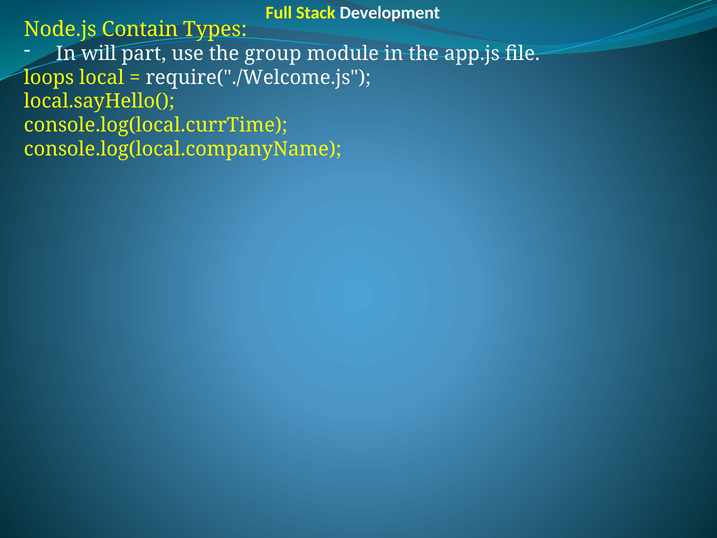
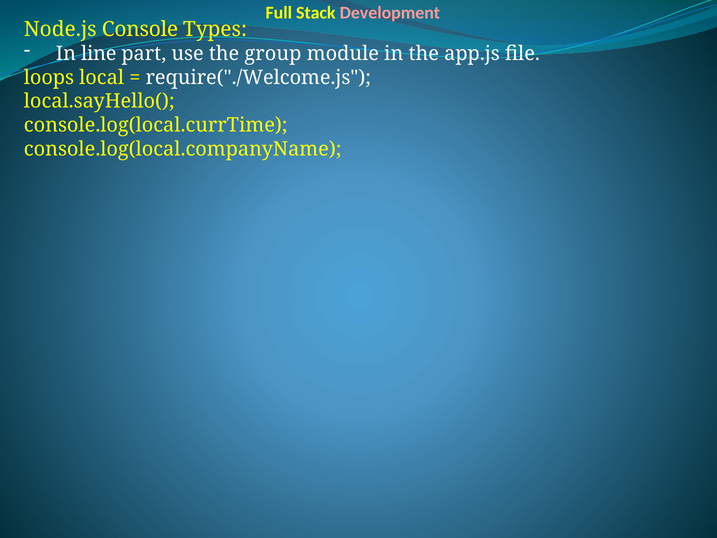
Development colour: white -> pink
Contain: Contain -> Console
will: will -> line
